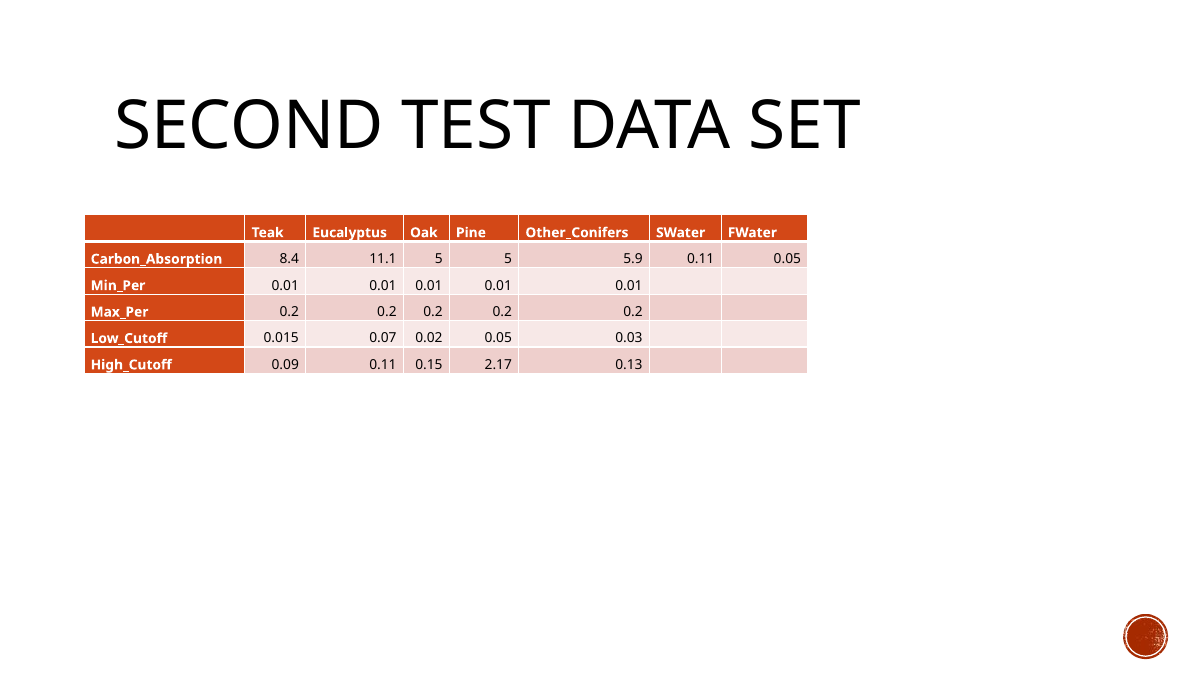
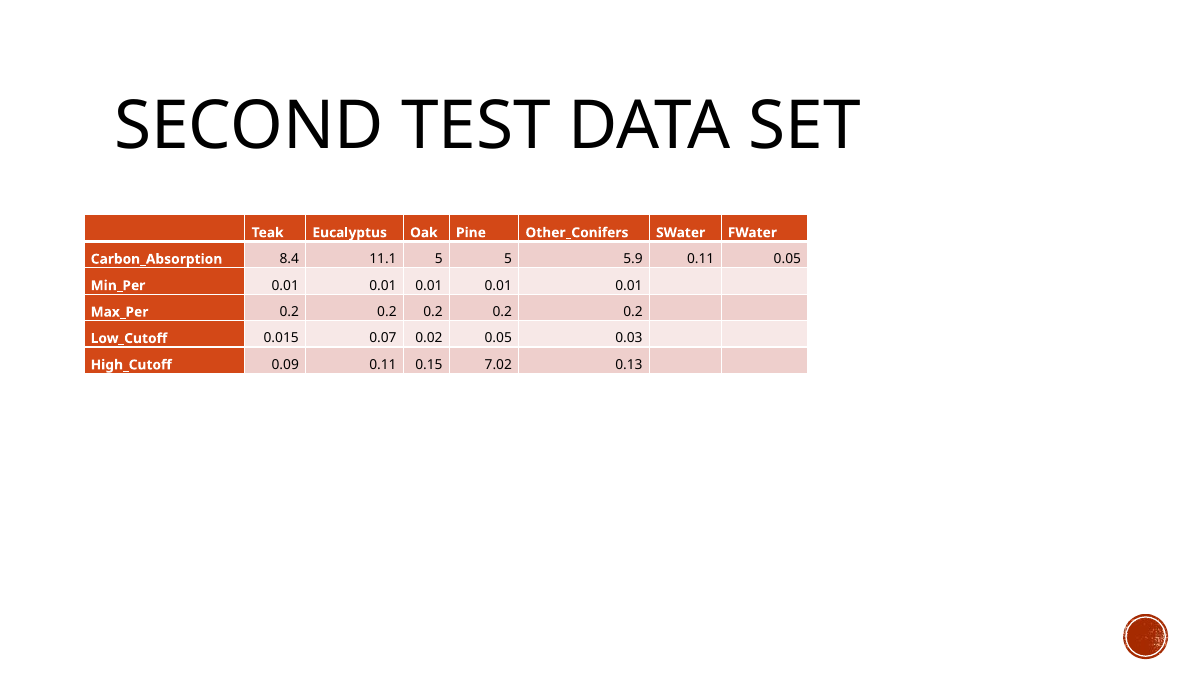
2.17: 2.17 -> 7.02
